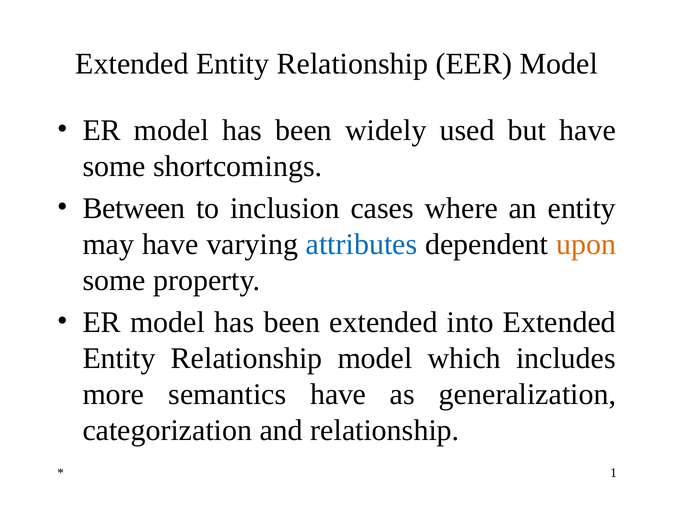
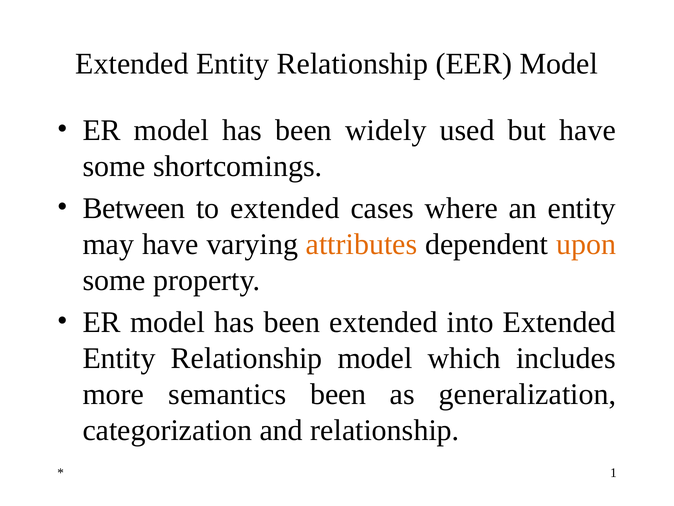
to inclusion: inclusion -> extended
attributes colour: blue -> orange
semantics have: have -> been
